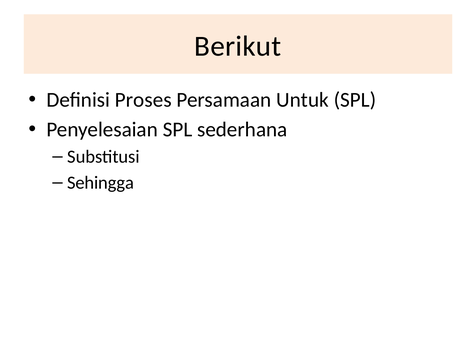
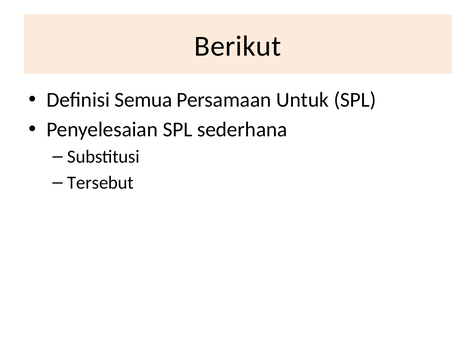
Proses: Proses -> Semua
Sehingga: Sehingga -> Tersebut
